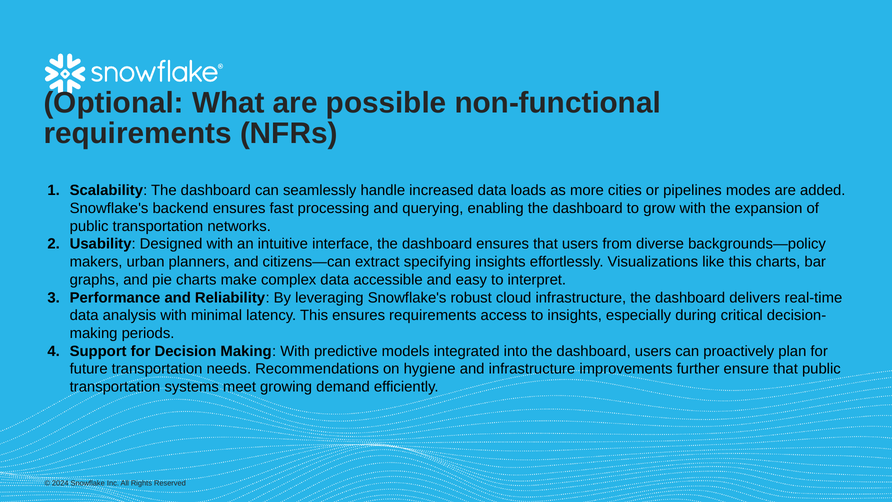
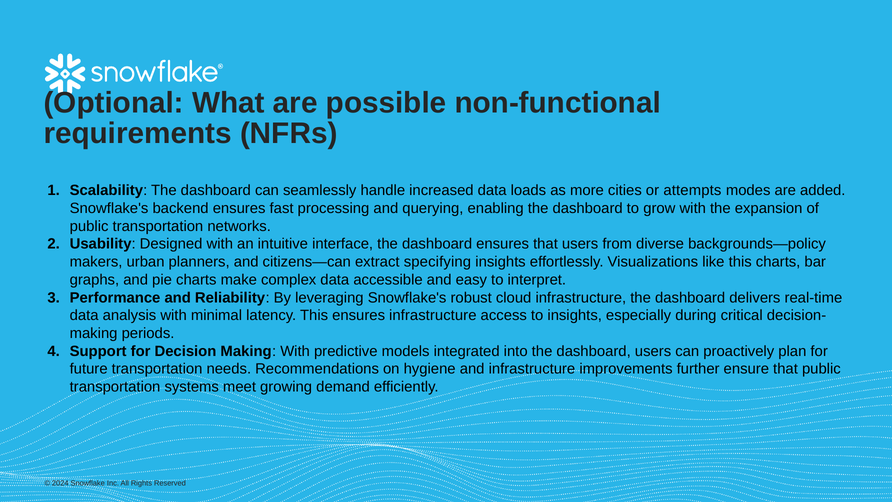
pipelines: pipelines -> attempts
ensures requirements: requirements -> infrastructure
